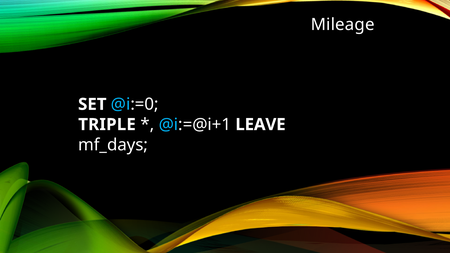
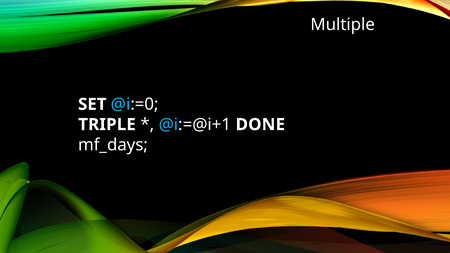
Mileage: Mileage -> Multiple
LEAVE: LEAVE -> DONE
